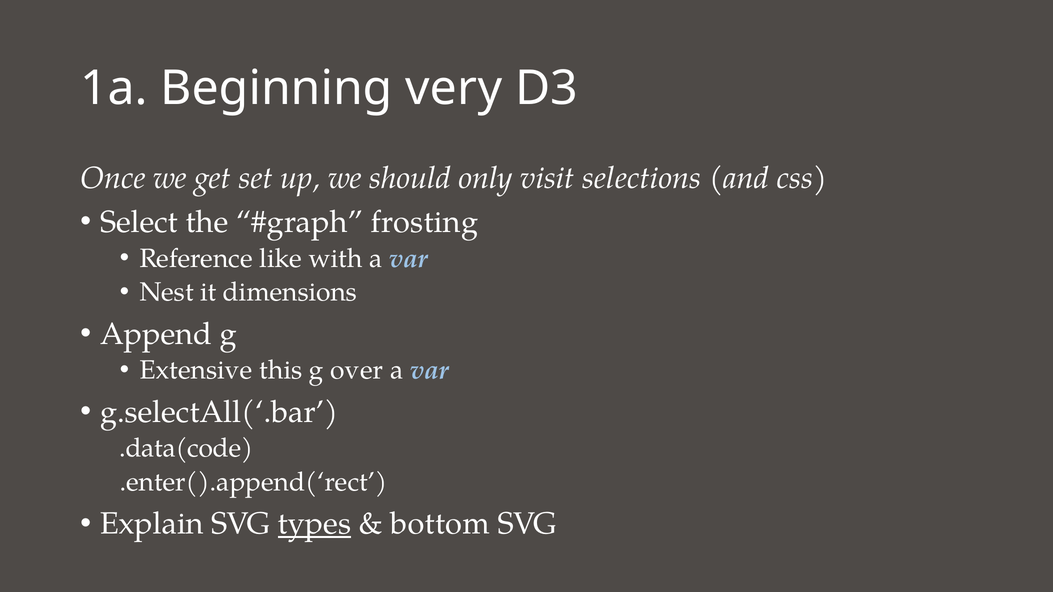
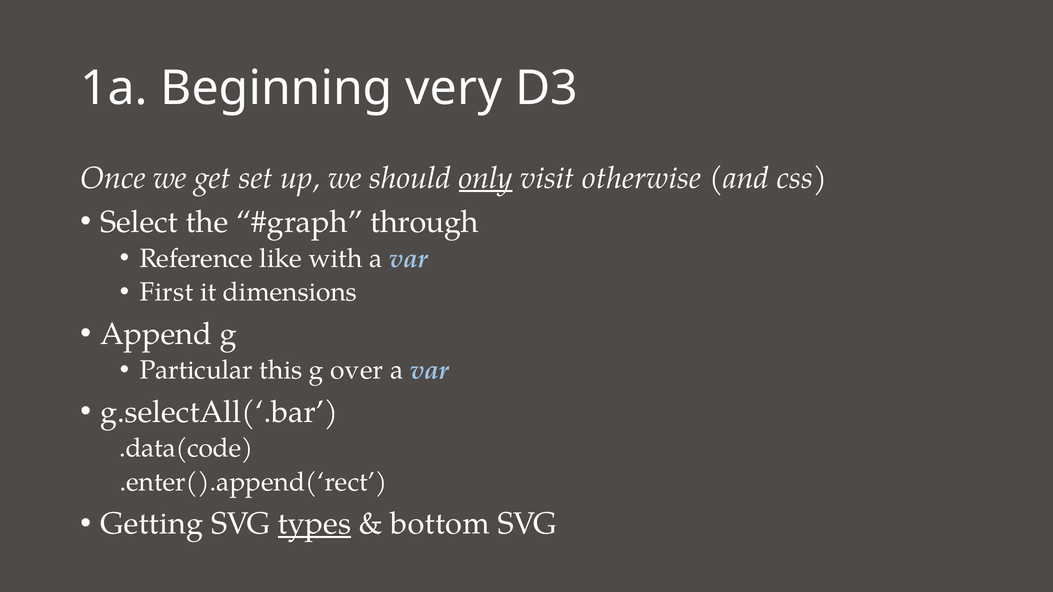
only underline: none -> present
selections: selections -> otherwise
frosting: frosting -> through
Nest: Nest -> First
Extensive: Extensive -> Particular
Explain: Explain -> Getting
